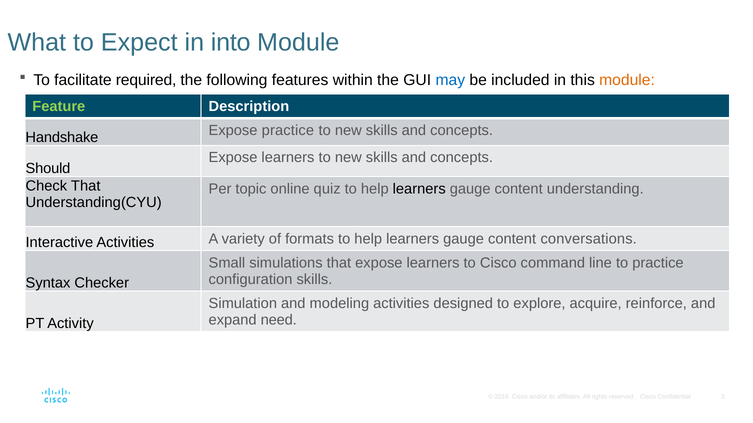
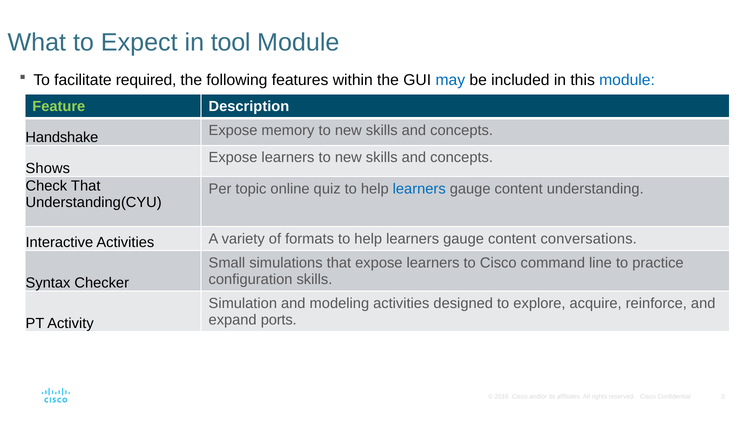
into: into -> tool
module at (627, 80) colour: orange -> blue
Expose practice: practice -> memory
Should: Should -> Shows
learners at (419, 189) colour: black -> blue
need: need -> ports
